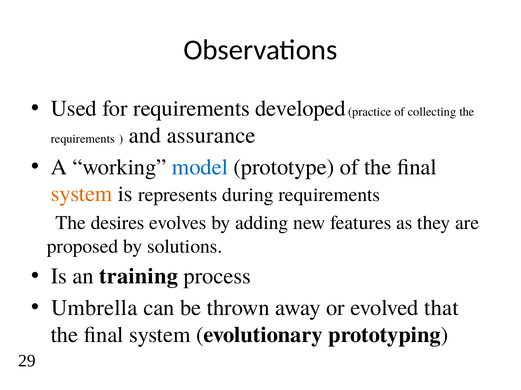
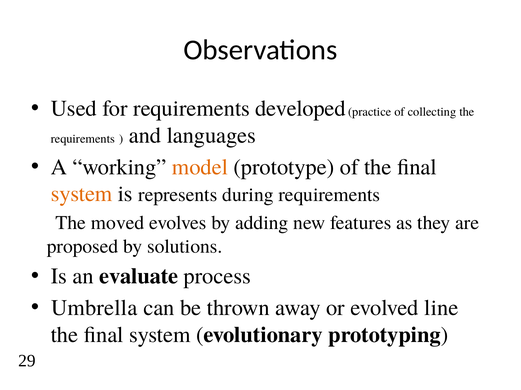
assurance: assurance -> languages
model colour: blue -> orange
desires: desires -> moved
training: training -> evaluate
that: that -> line
